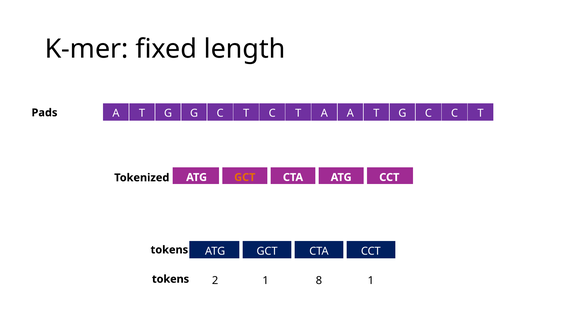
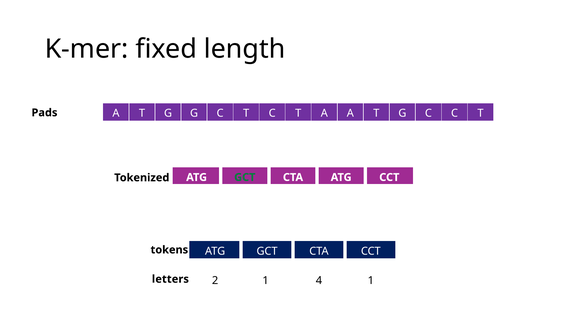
GCT at (245, 178) colour: orange -> green
tokens at (171, 280): tokens -> letters
8: 8 -> 4
